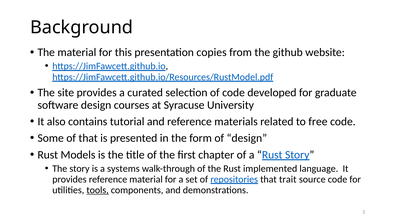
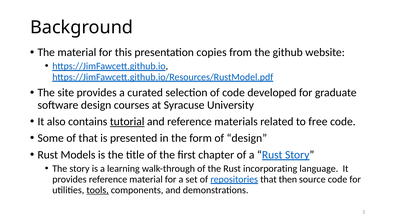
tutorial underline: none -> present
systems: systems -> learning
implemented: implemented -> incorporating
trait: trait -> then
